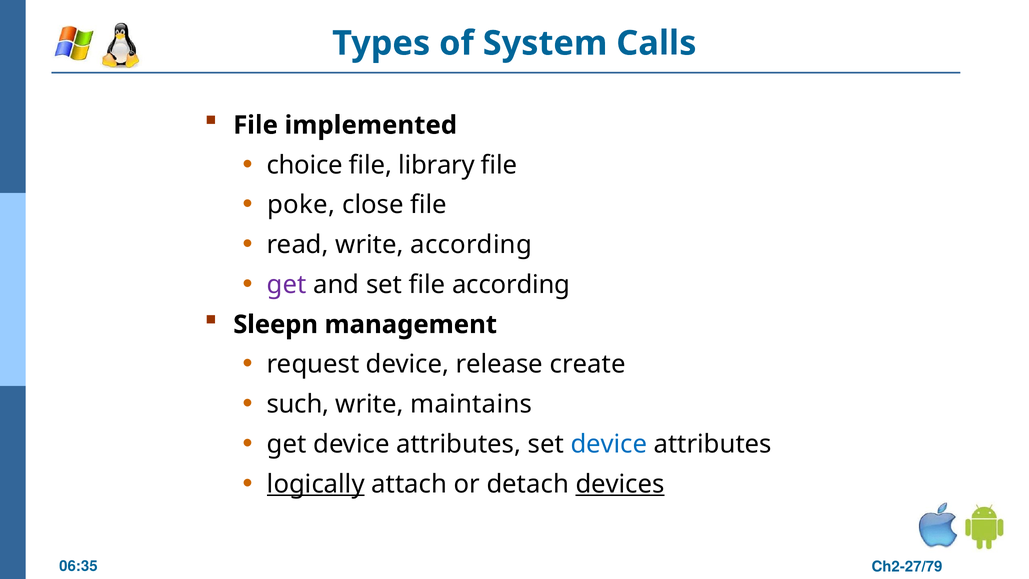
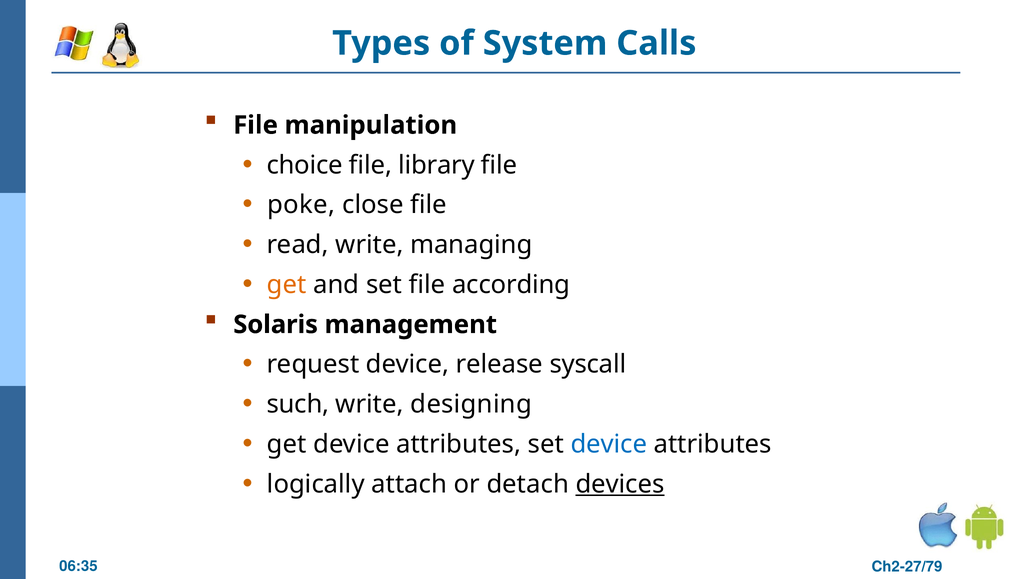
implemented: implemented -> manipulation
write according: according -> managing
get at (287, 285) colour: purple -> orange
Sleepn: Sleepn -> Solaris
create: create -> syscall
maintains: maintains -> designing
logically underline: present -> none
